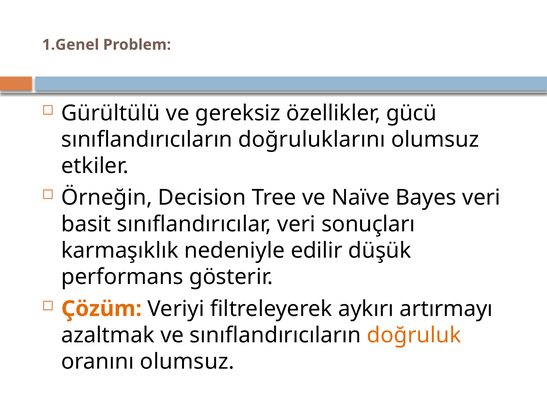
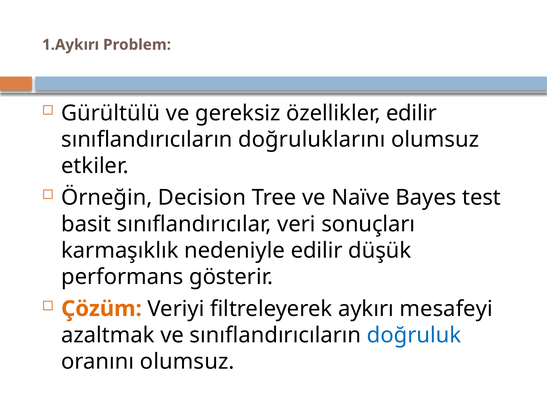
1.Genel: 1.Genel -> 1.Aykırı
özellikler gücü: gücü -> edilir
Bayes veri: veri -> test
artırmayı: artırmayı -> mesafeyi
doğruluk colour: orange -> blue
